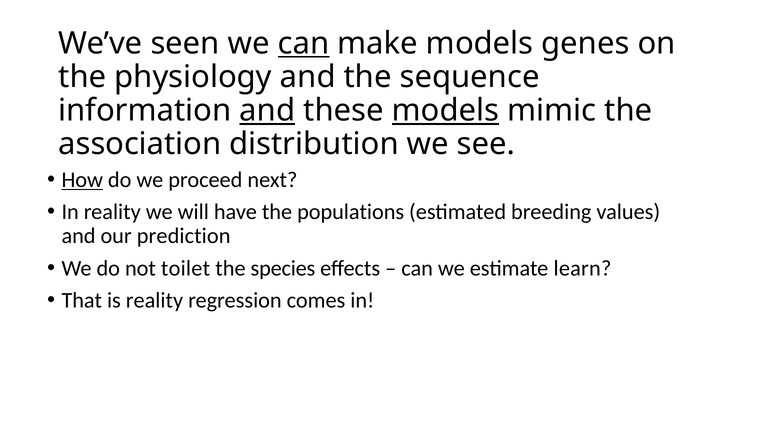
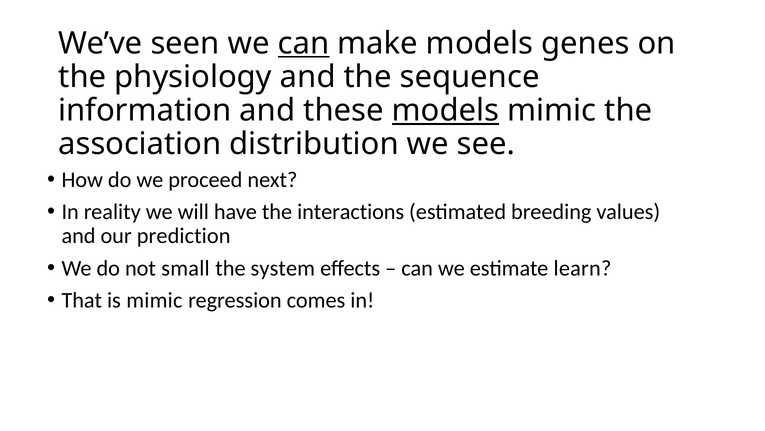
and at (267, 110) underline: present -> none
How underline: present -> none
populations: populations -> interactions
toilet: toilet -> small
species: species -> system
is reality: reality -> mimic
